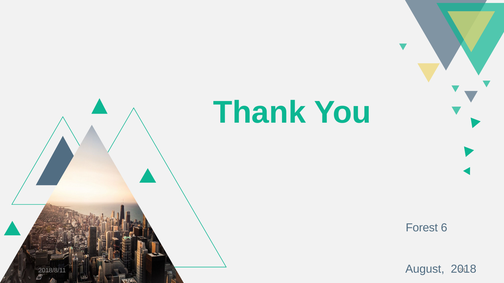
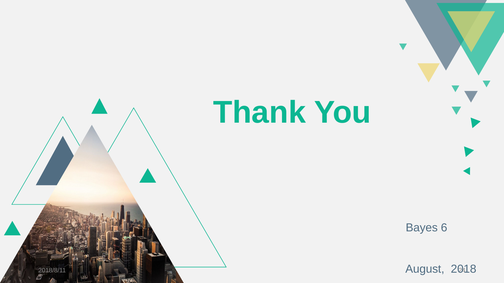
Forest: Forest -> Bayes
